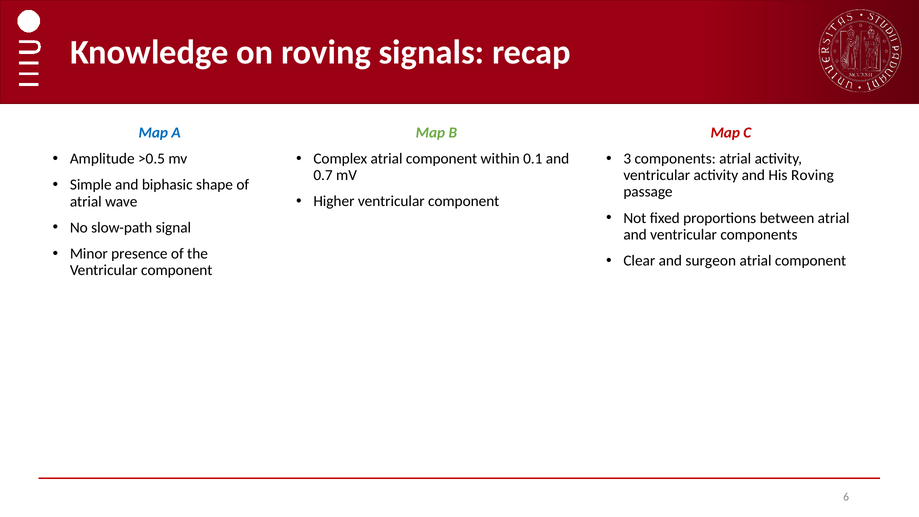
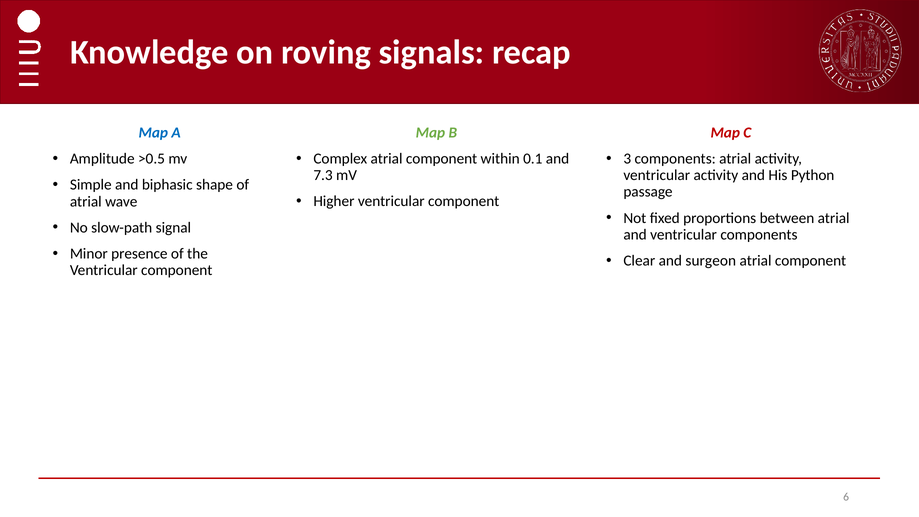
0.7: 0.7 -> 7.3
His Roving: Roving -> Python
